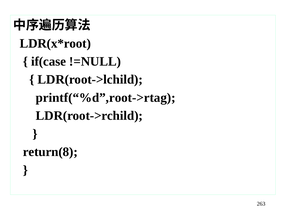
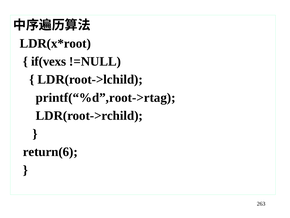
if(case: if(case -> if(vexs
return(8: return(8 -> return(6
